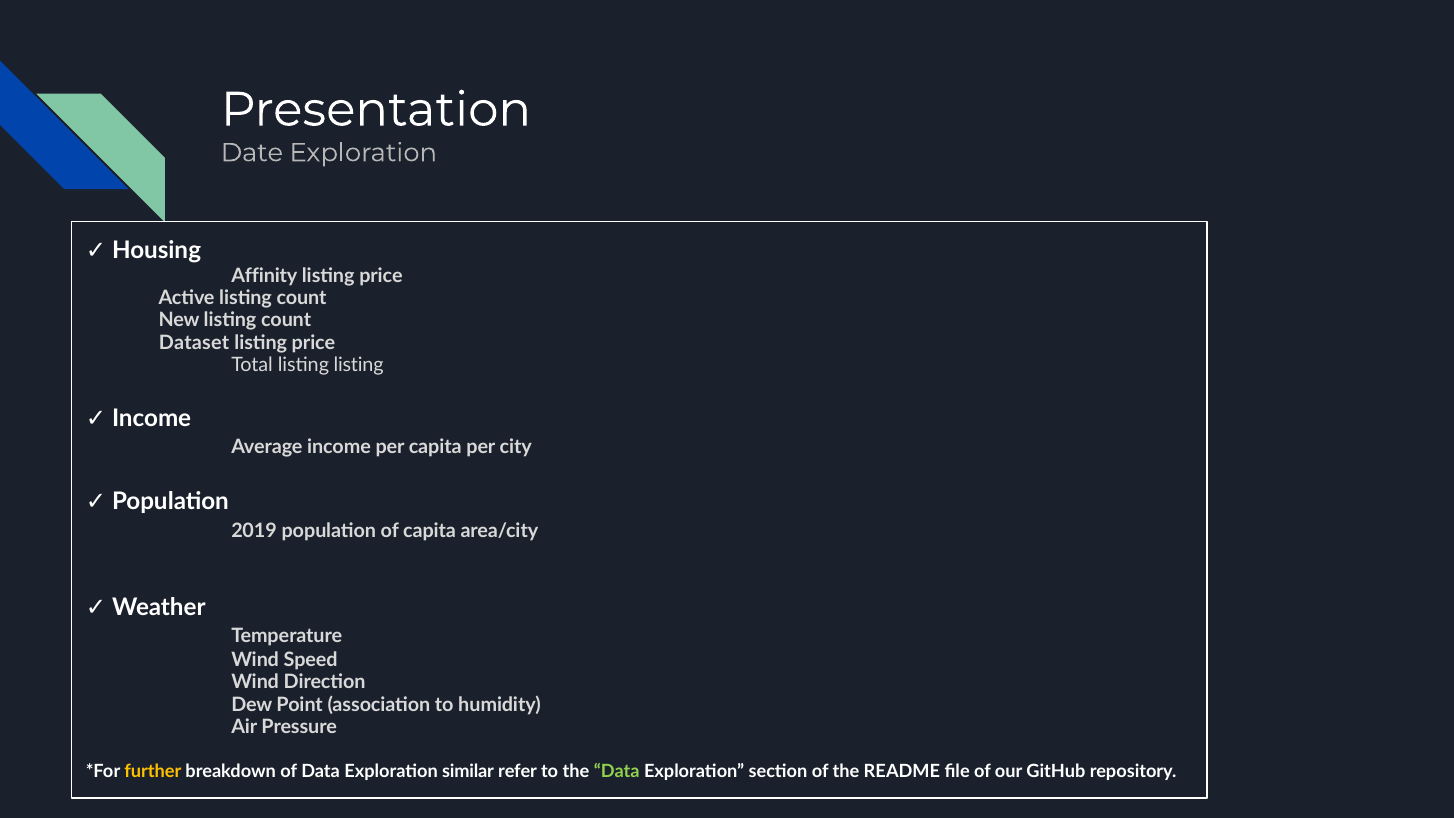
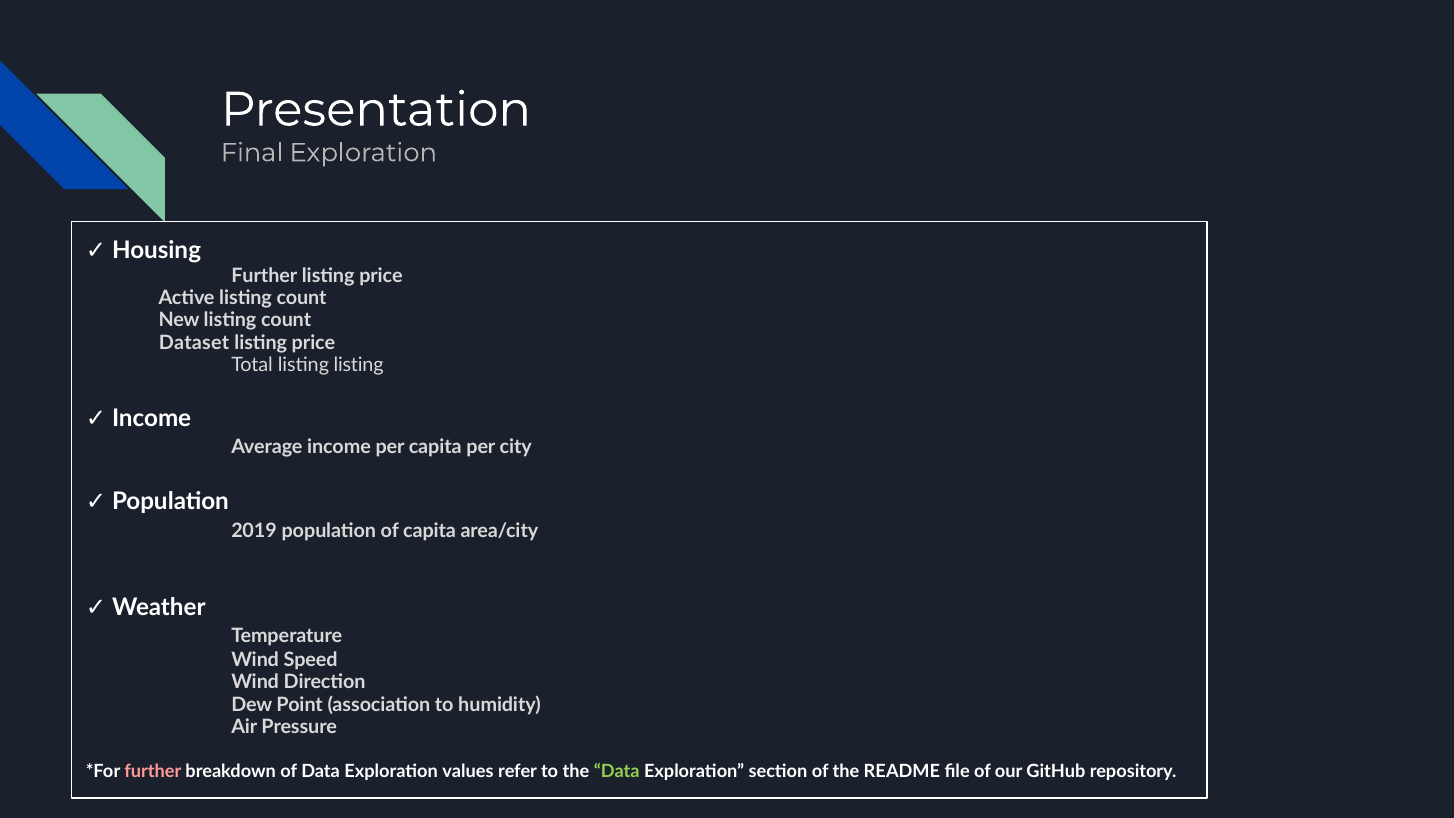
Date: Date -> Final
Affinity at (264, 275): Affinity -> Further
further at (153, 772) colour: yellow -> pink
similar: similar -> values
